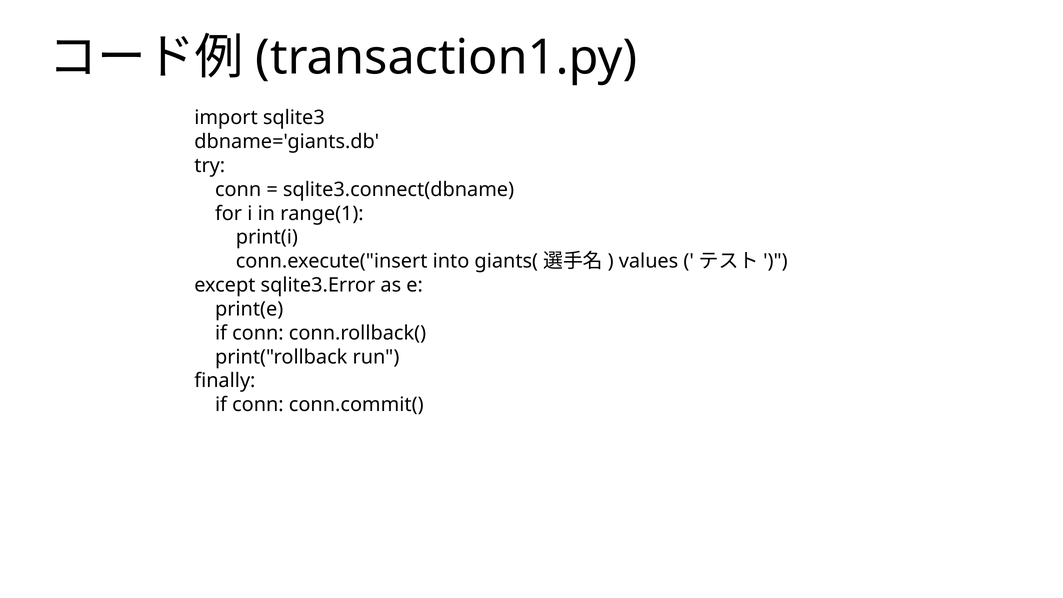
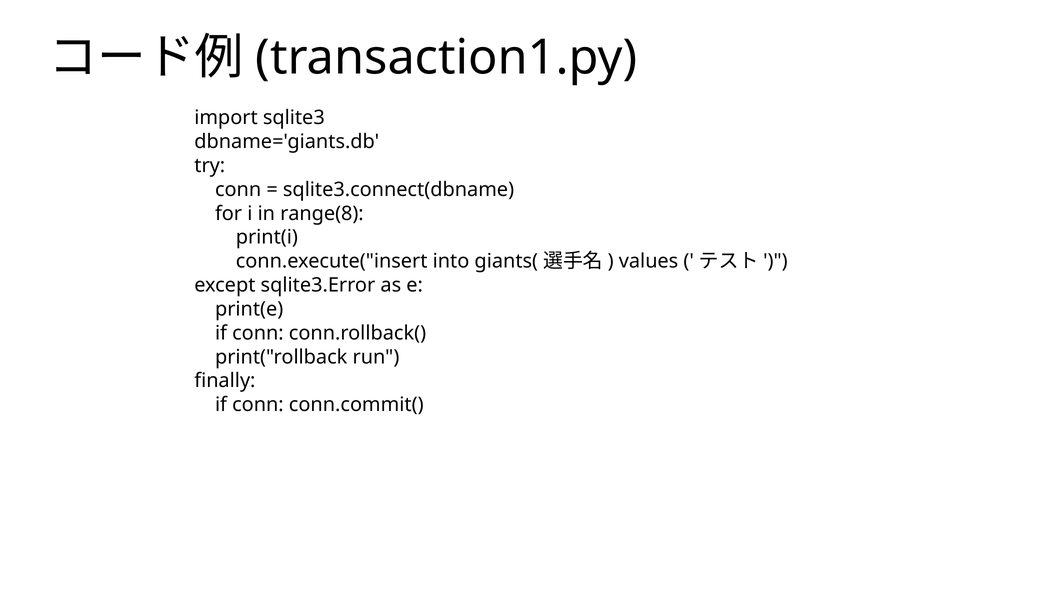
range(1: range(1 -> range(8
